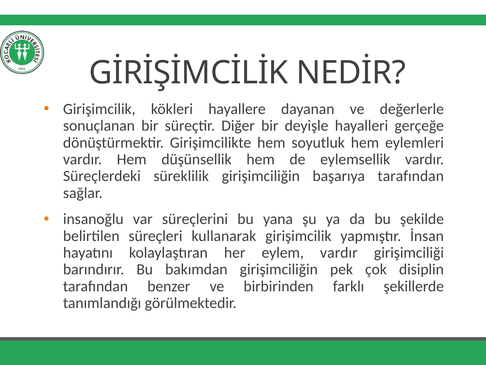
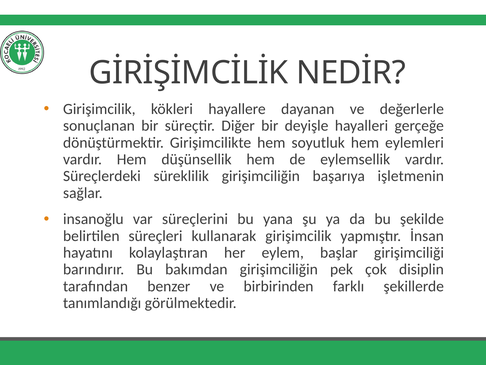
başarıya tarafından: tarafından -> işletmenin
eylem vardır: vardır -> başlar
